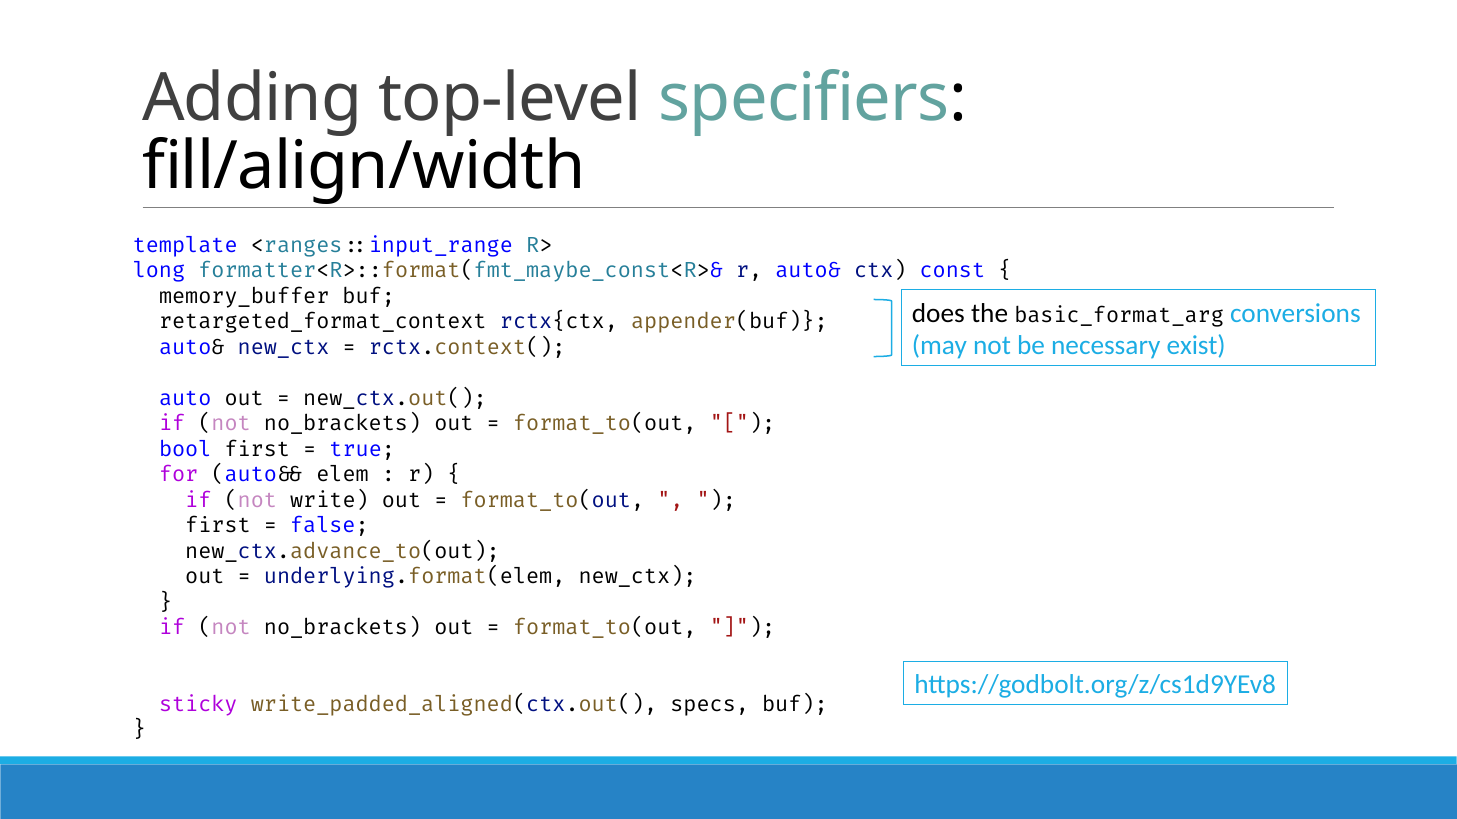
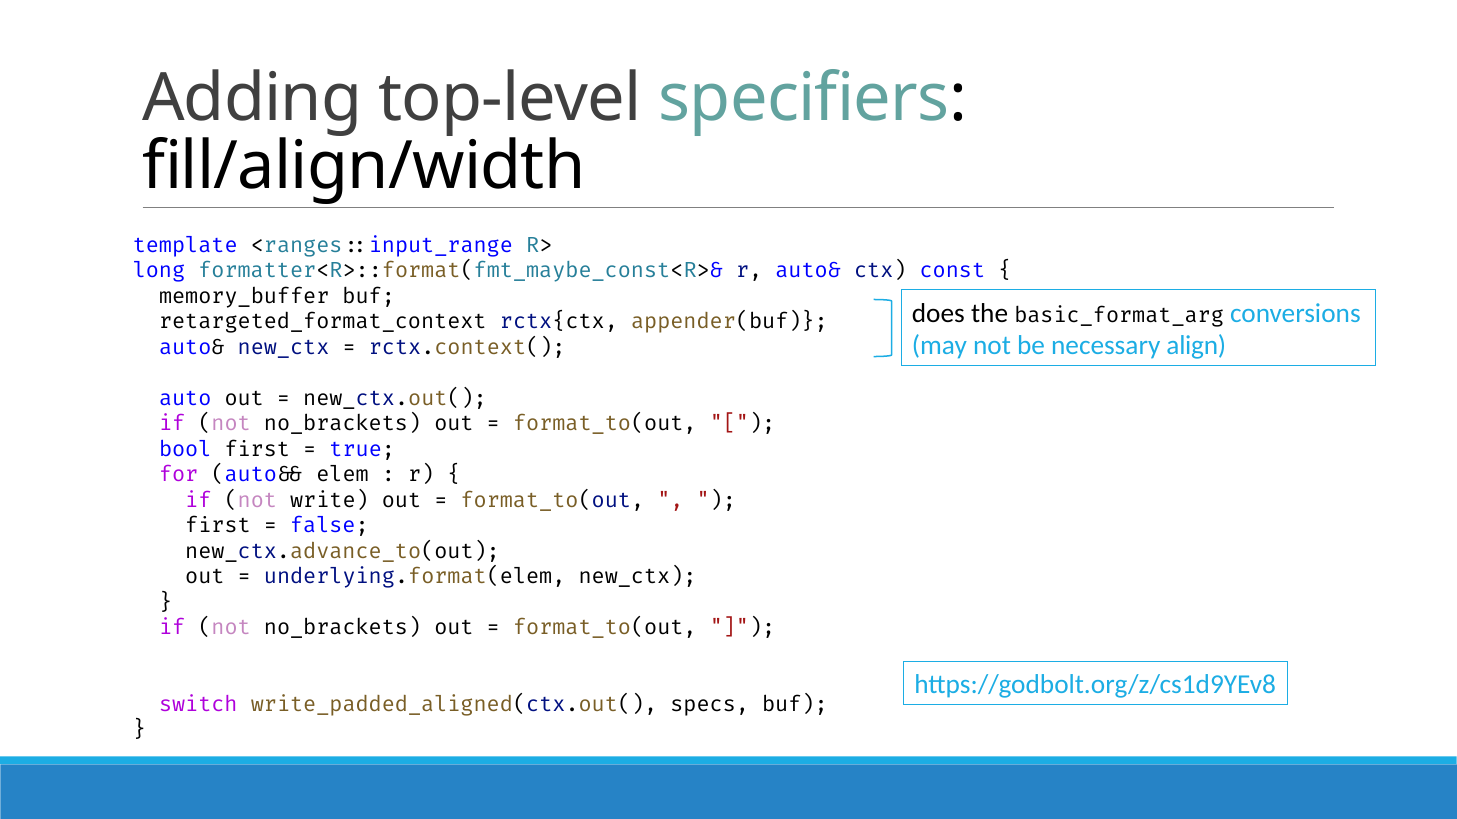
exist: exist -> align
sticky: sticky -> switch
